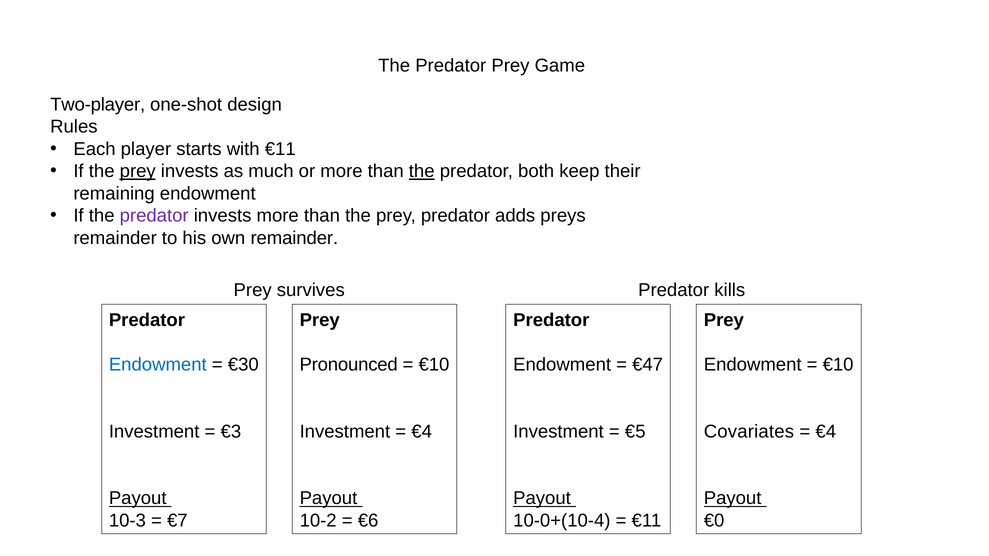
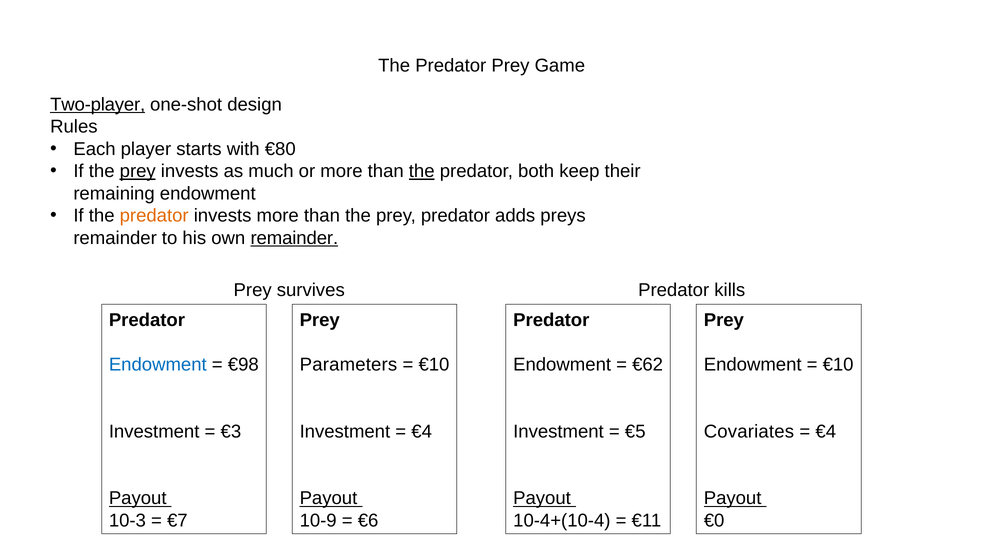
Two-player underline: none -> present
with €11: €11 -> €80
predator at (154, 216) colour: purple -> orange
remainder at (294, 238) underline: none -> present
€30: €30 -> €98
Pronounced: Pronounced -> Parameters
€47: €47 -> €62
10-2: 10-2 -> 10-9
10-0+(10-4: 10-0+(10-4 -> 10-4+(10-4
